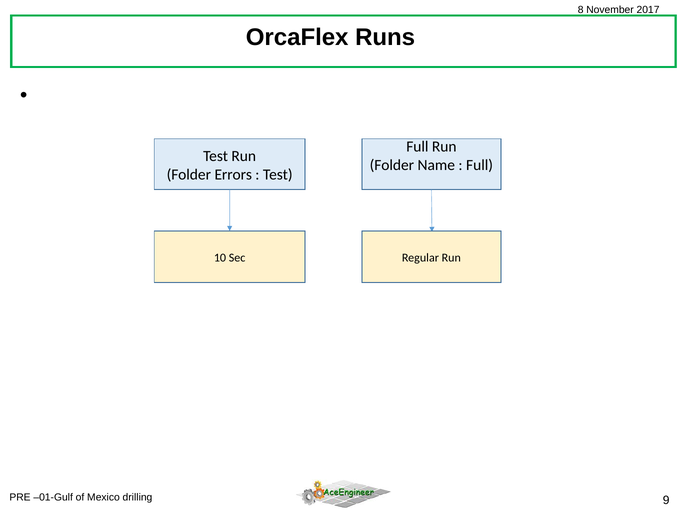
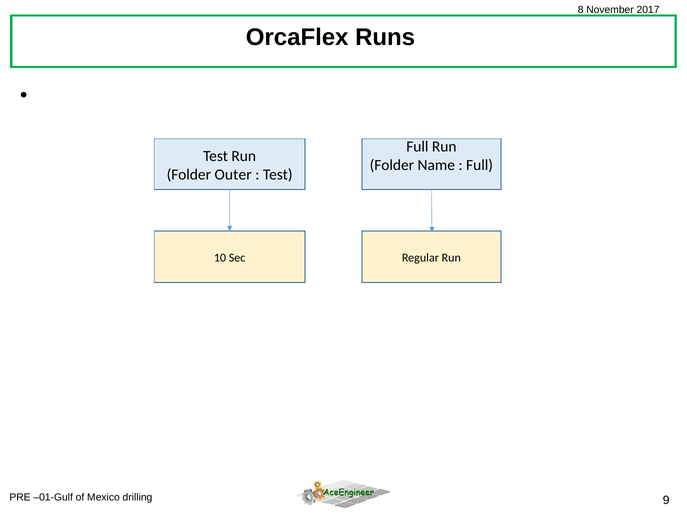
Errors: Errors -> Outer
